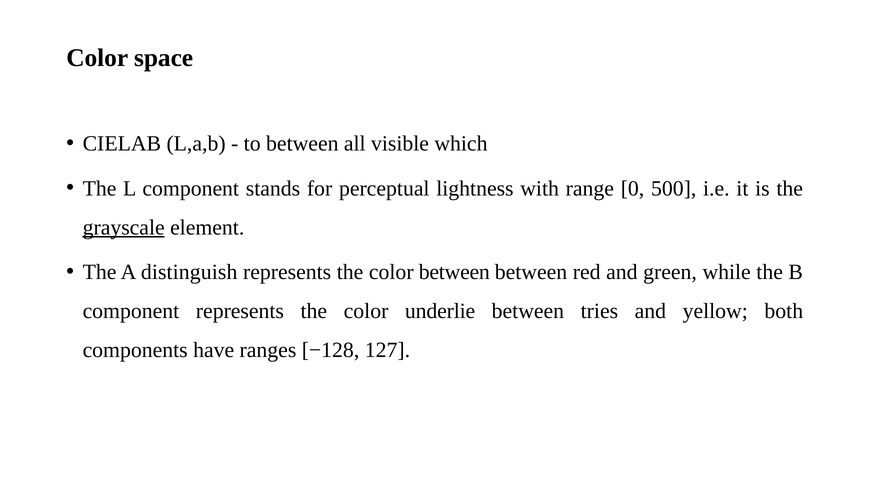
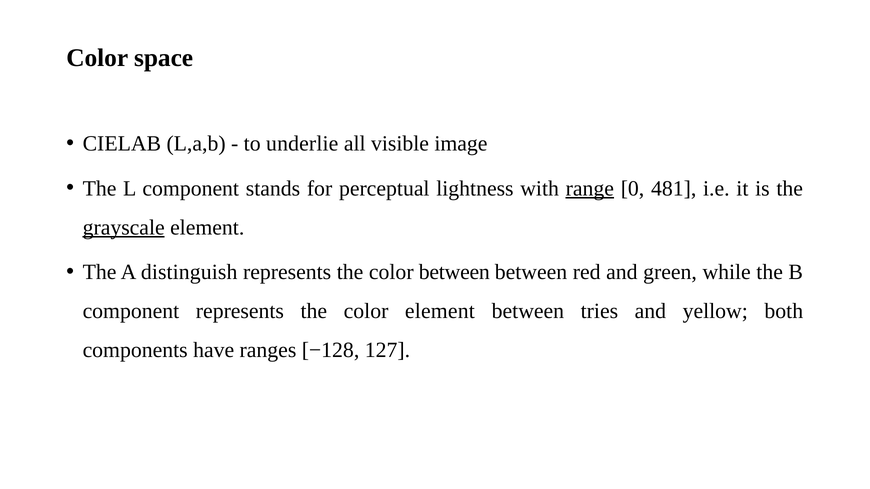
to between: between -> underlie
which: which -> image
range underline: none -> present
500: 500 -> 481
color underlie: underlie -> element
